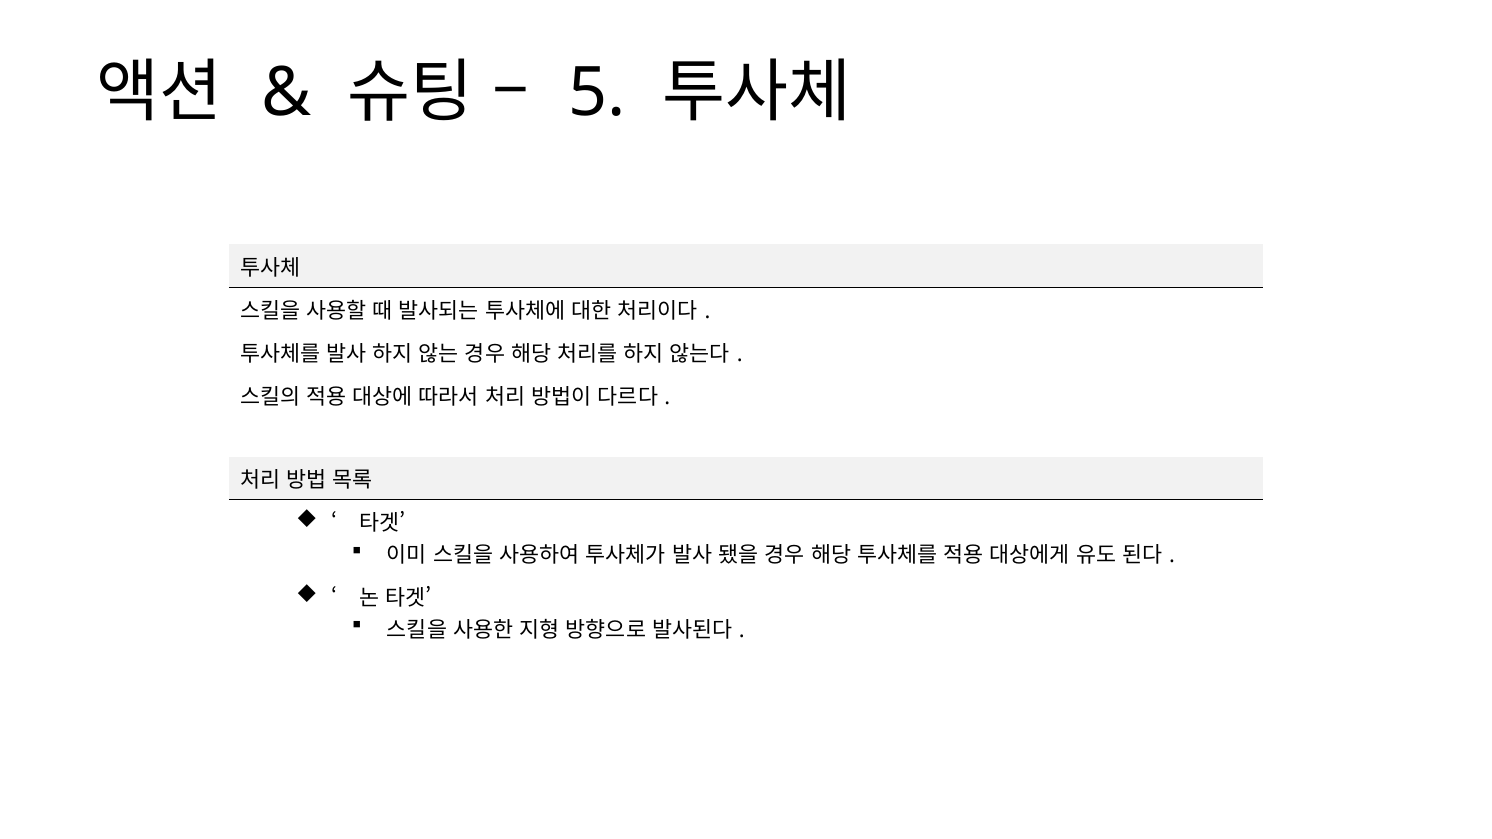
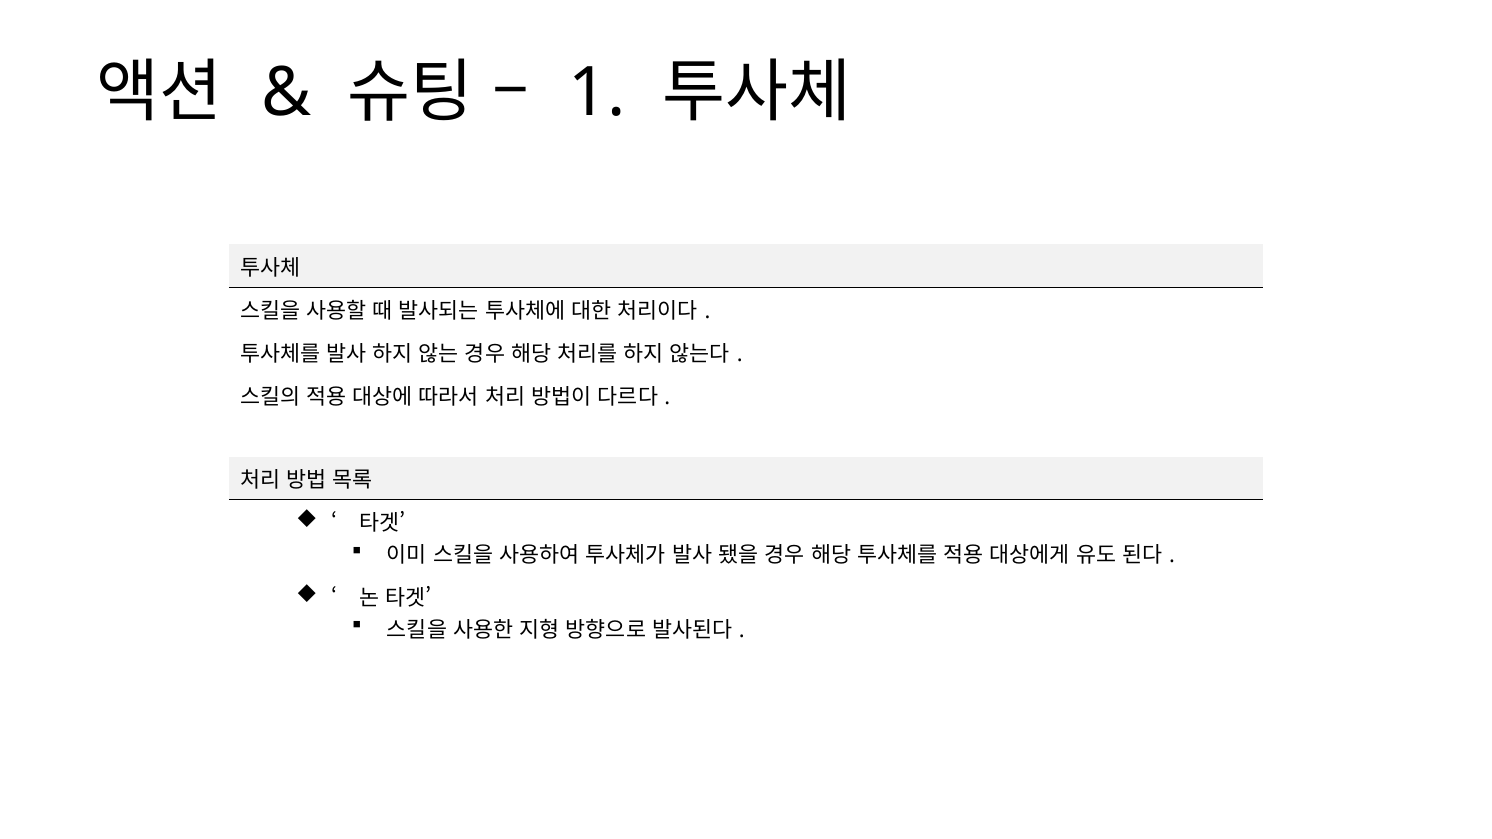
5: 5 -> 1
